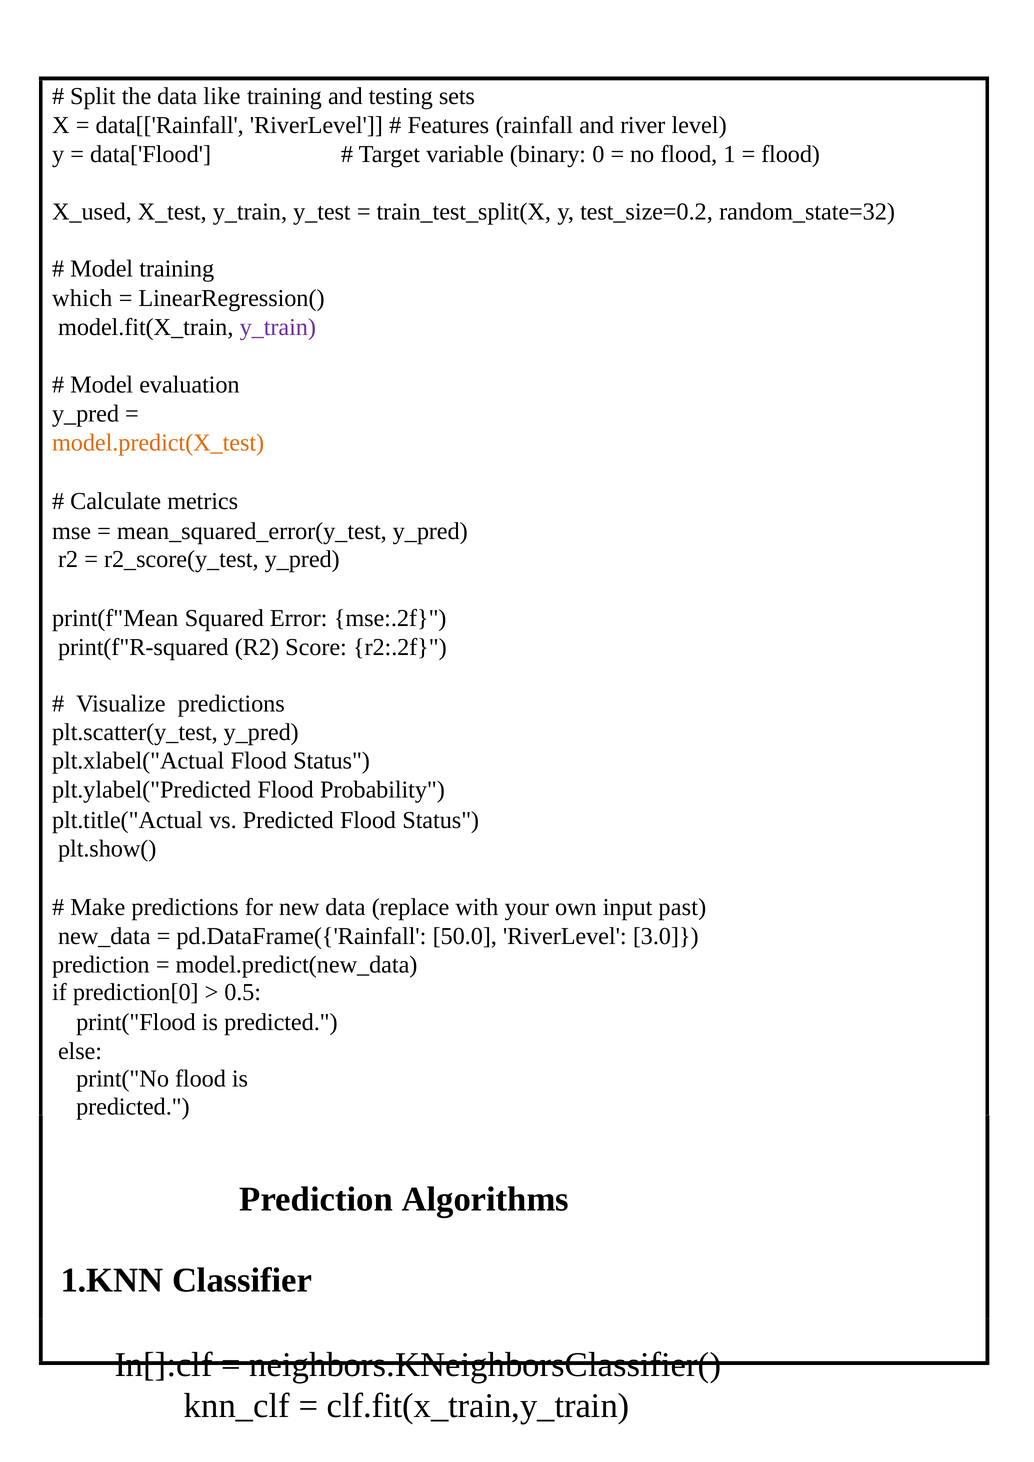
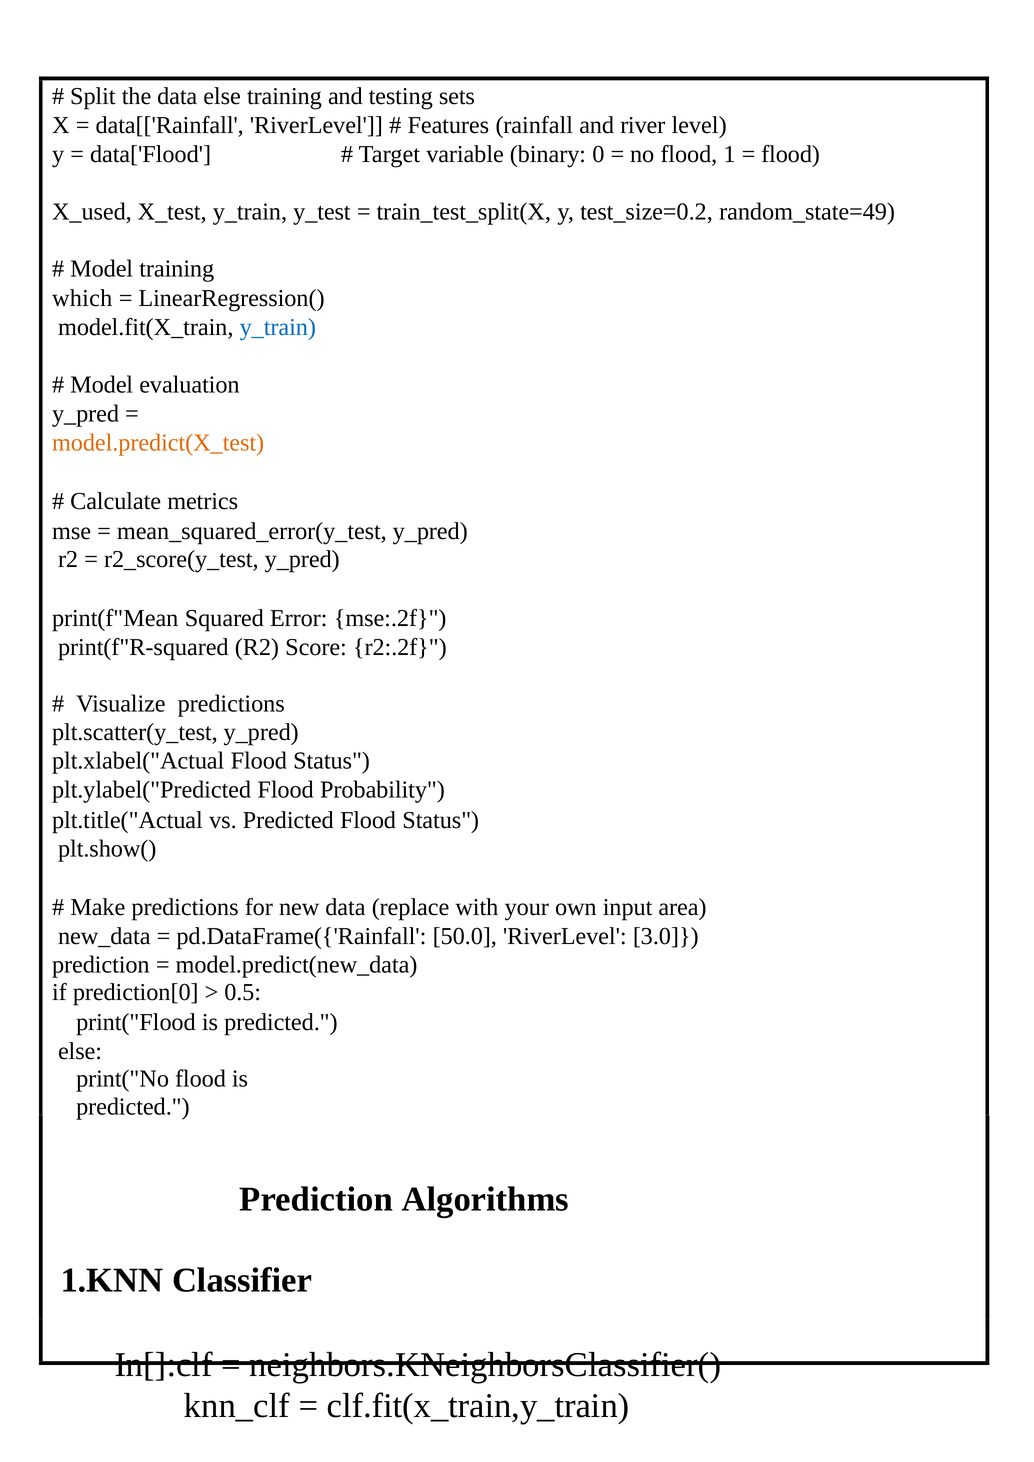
data like: like -> else
random_state=32: random_state=32 -> random_state=49
y_train at (278, 327) colour: purple -> blue
past: past -> area
